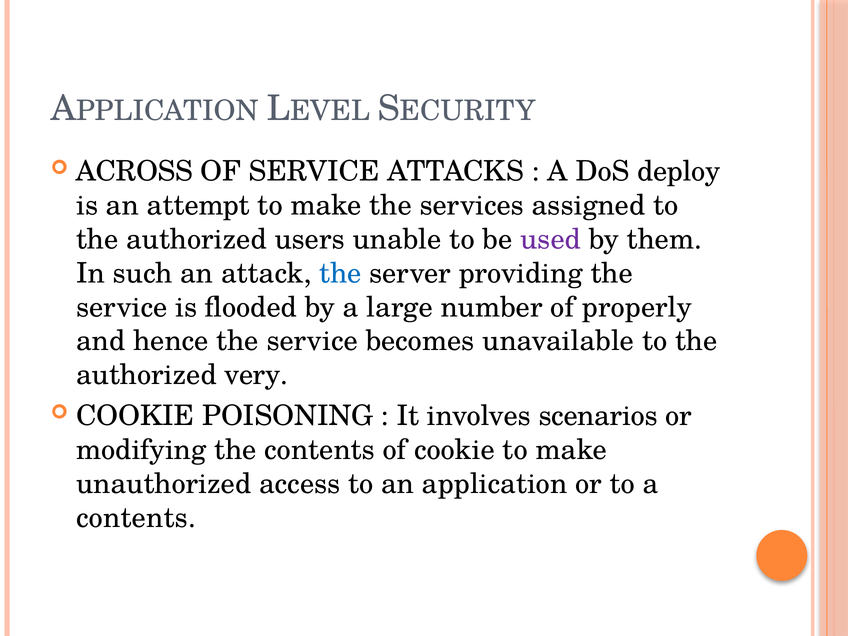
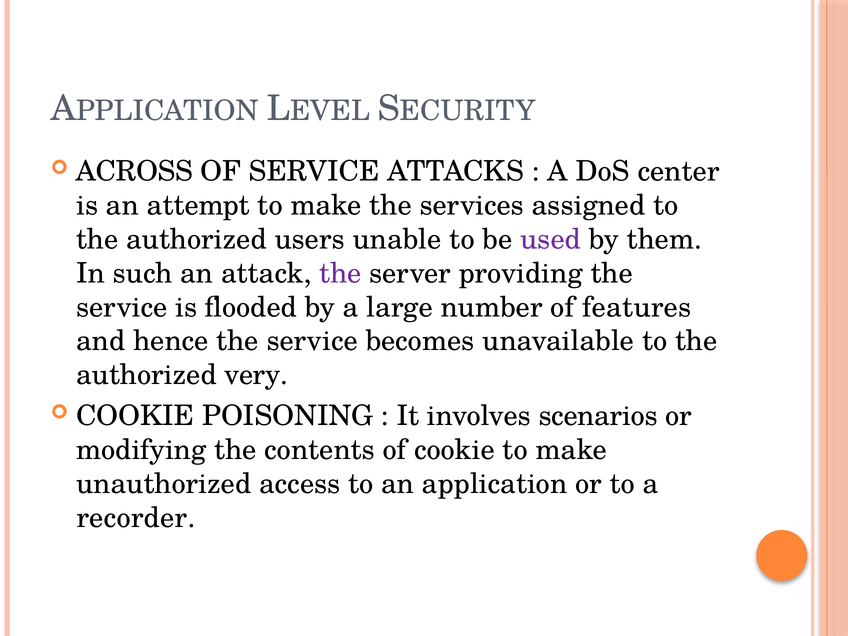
deploy: deploy -> center
the at (340, 273) colour: blue -> purple
properly: properly -> features
contents at (136, 518): contents -> recorder
